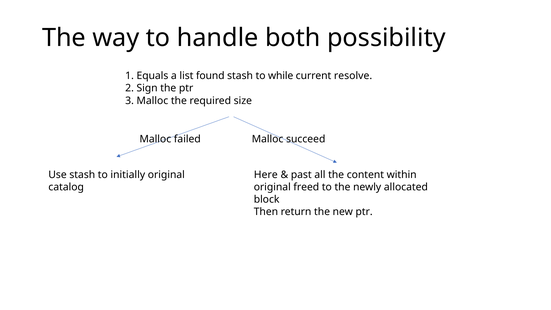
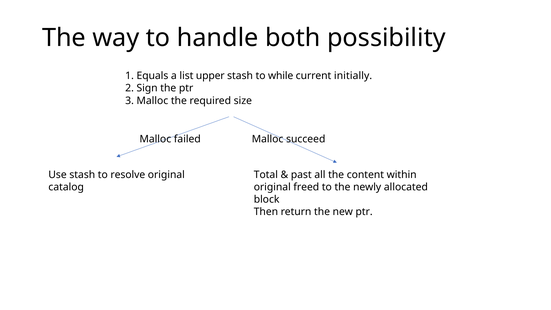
found: found -> upper
resolve: resolve -> initially
initially: initially -> resolve
Here: Here -> Total
